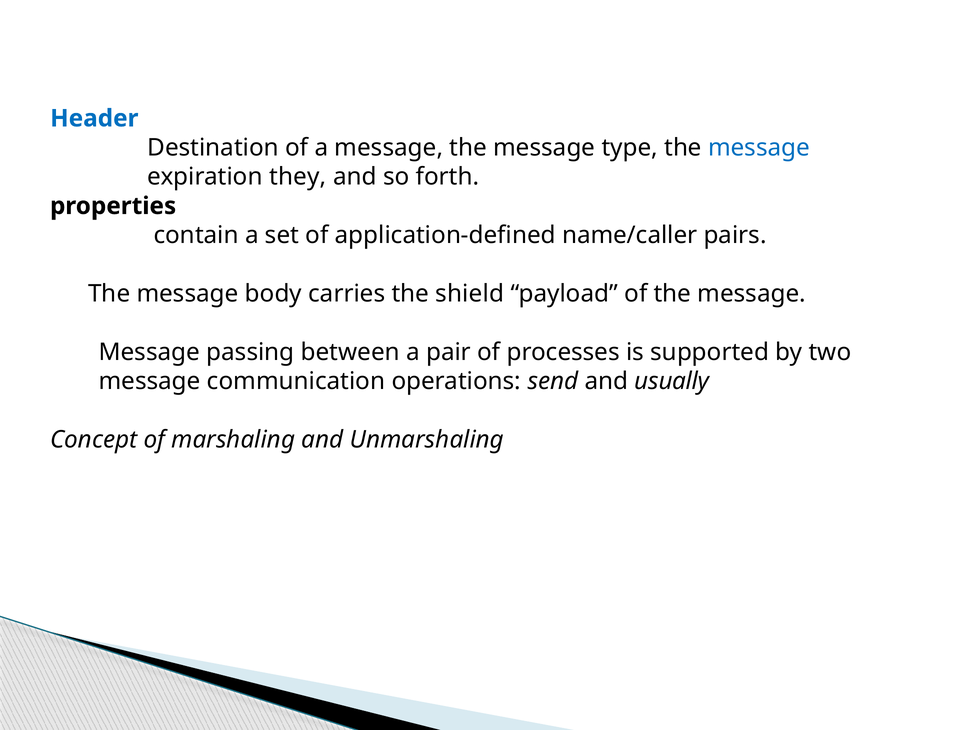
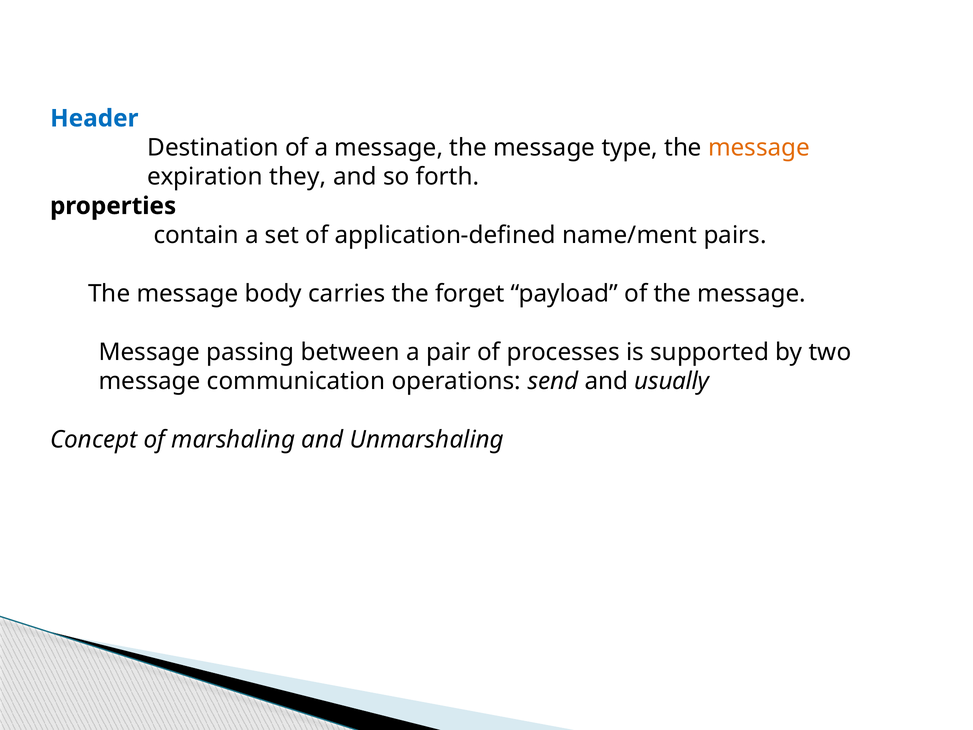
message at (759, 148) colour: blue -> orange
name/caller: name/caller -> name/ment
shield: shield -> forget
